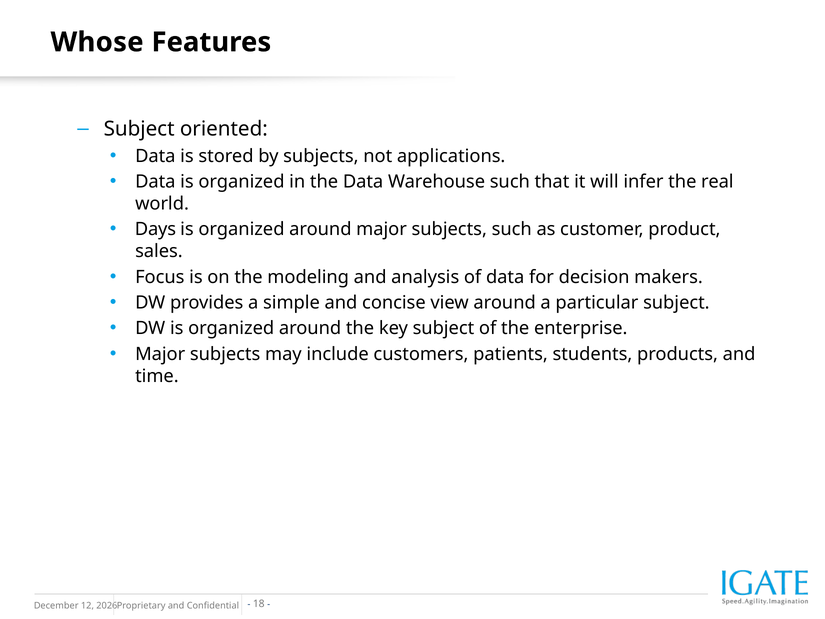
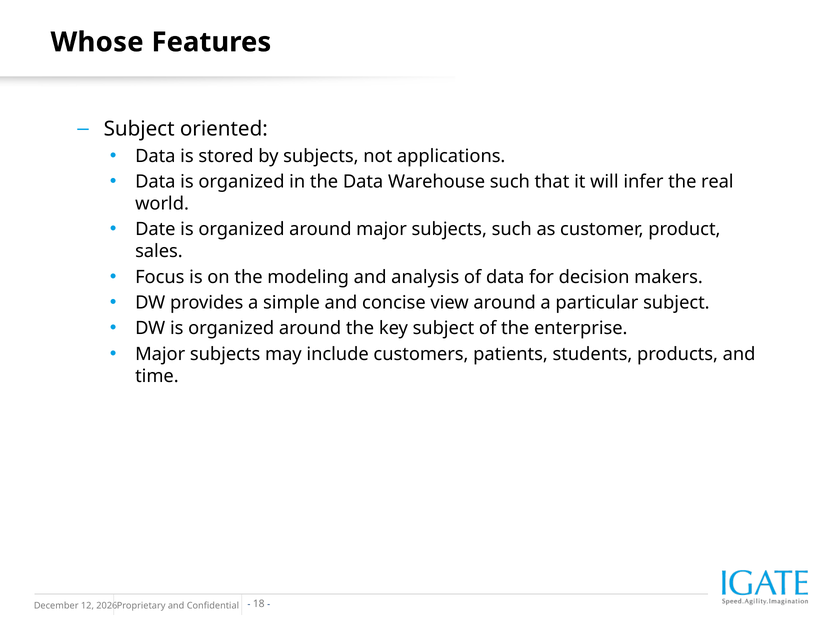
Days: Days -> Date
